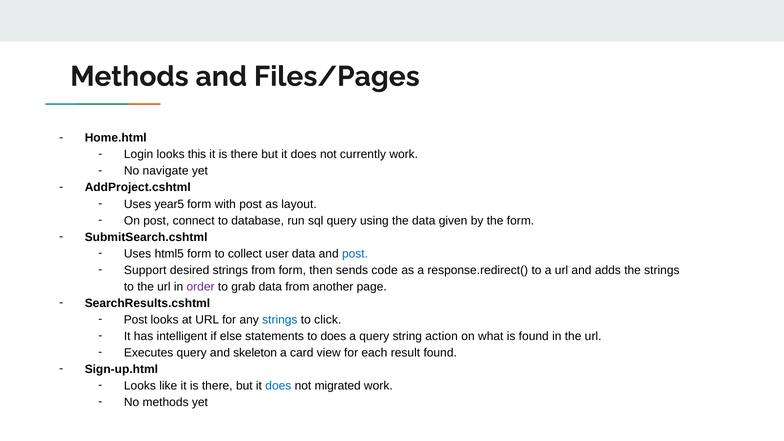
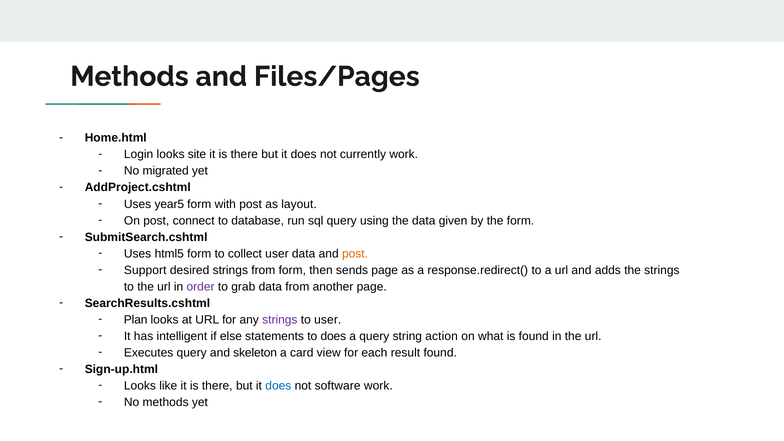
this: this -> site
navigate: navigate -> migrated
post at (355, 254) colour: blue -> orange
sends code: code -> page
Post at (136, 320): Post -> Plan
strings at (280, 320) colour: blue -> purple
to click: click -> user
migrated: migrated -> software
